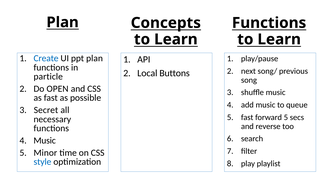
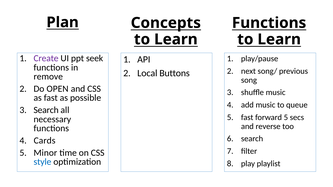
Create colour: blue -> purple
ppt plan: plan -> seek
particle: particle -> remove
Secret at (46, 110): Secret -> Search
Music at (45, 141): Music -> Cards
